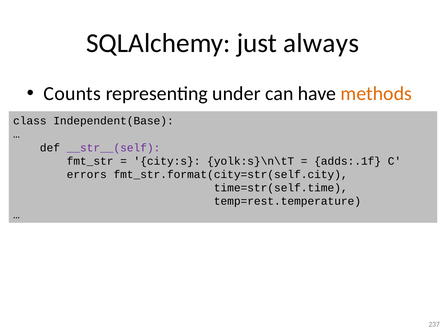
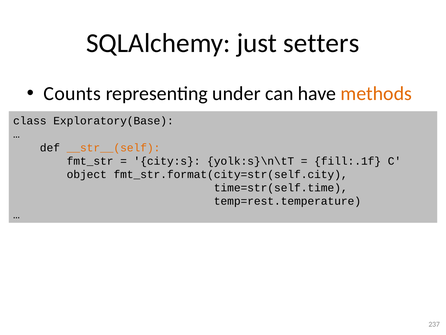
always: always -> setters
Independent(Base: Independent(Base -> Exploratory(Base
__str__(self colour: purple -> orange
adds:.1f: adds:.1f -> fill:.1f
errors: errors -> object
